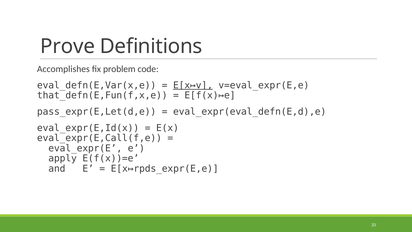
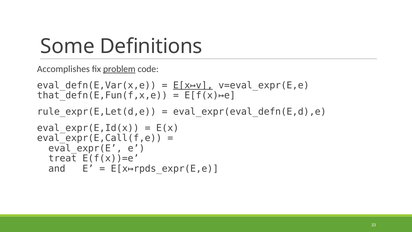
Prove: Prove -> Some
problem underline: none -> present
pass_expr(E,Let(d,e: pass_expr(E,Let(d,e -> rule_expr(E,Let(d,e
apply: apply -> treat
